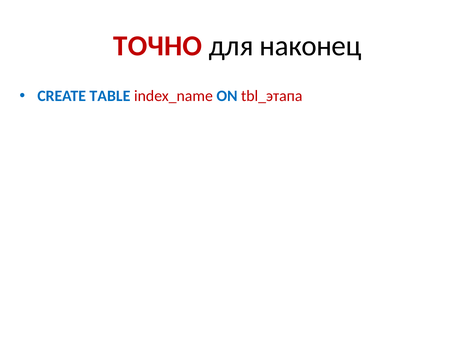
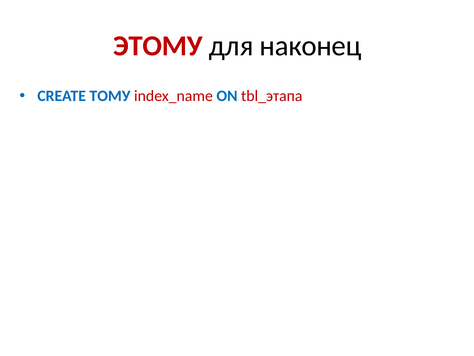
ТОЧНО: ТОЧНО -> ЭТОМУ
TABLE: TABLE -> ТОМУ
